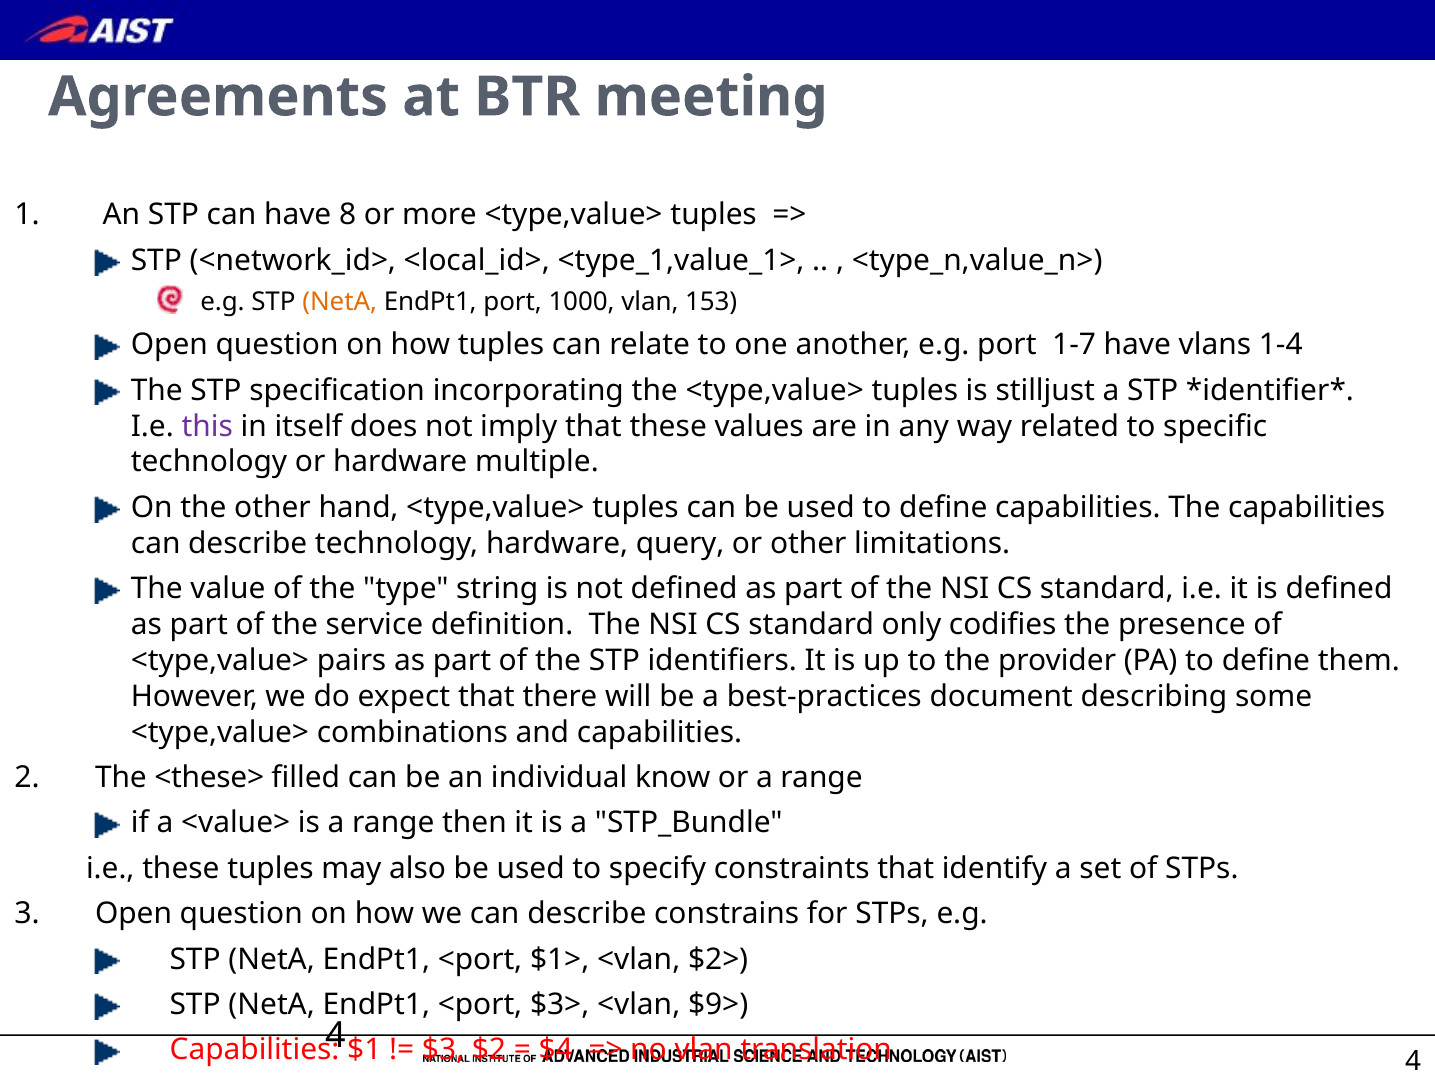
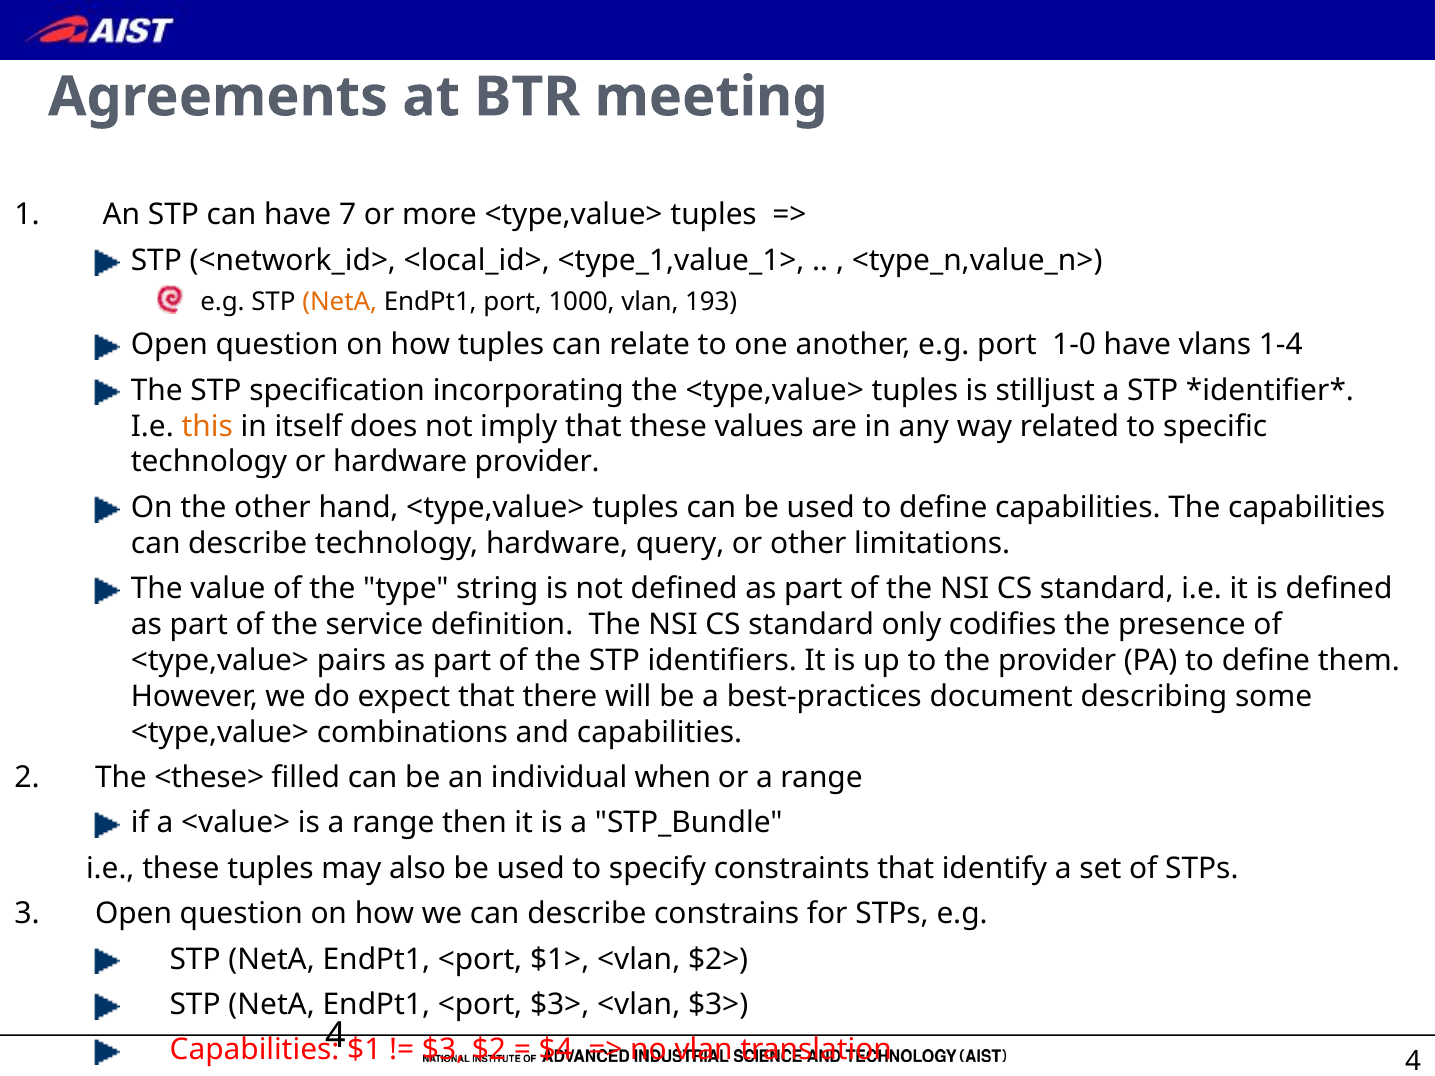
8: 8 -> 7
153: 153 -> 193
1-7: 1-7 -> 1-0
this colour: purple -> orange
hardware multiple: multiple -> provider
know: know -> when
<vlan $9>: $9> -> $3>
